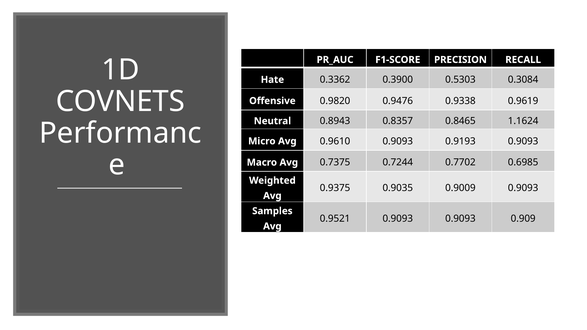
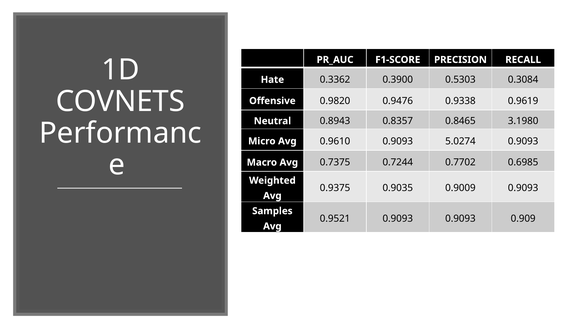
1.1624: 1.1624 -> 3.1980
0.9193: 0.9193 -> 5.0274
